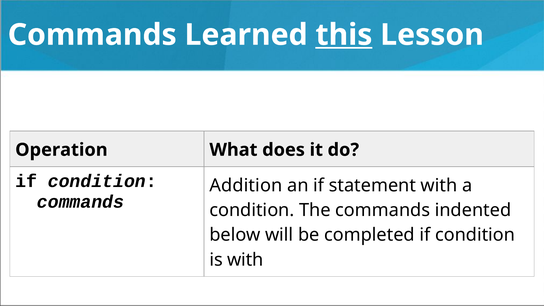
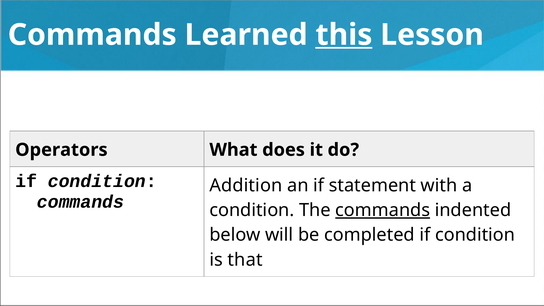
Operation: Operation -> Operators
commands at (383, 210) underline: none -> present
is with: with -> that
